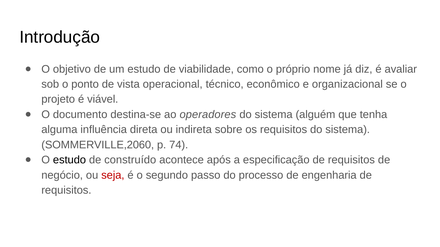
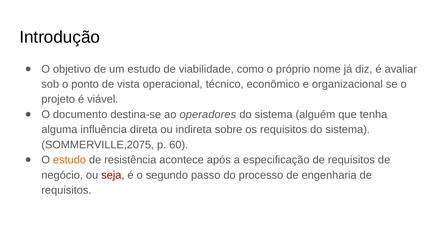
SOMMERVILLE,2060: SOMMERVILLE,2060 -> SOMMERVILLE,2075
74: 74 -> 60
estudo at (69, 160) colour: black -> orange
construído: construído -> resistência
